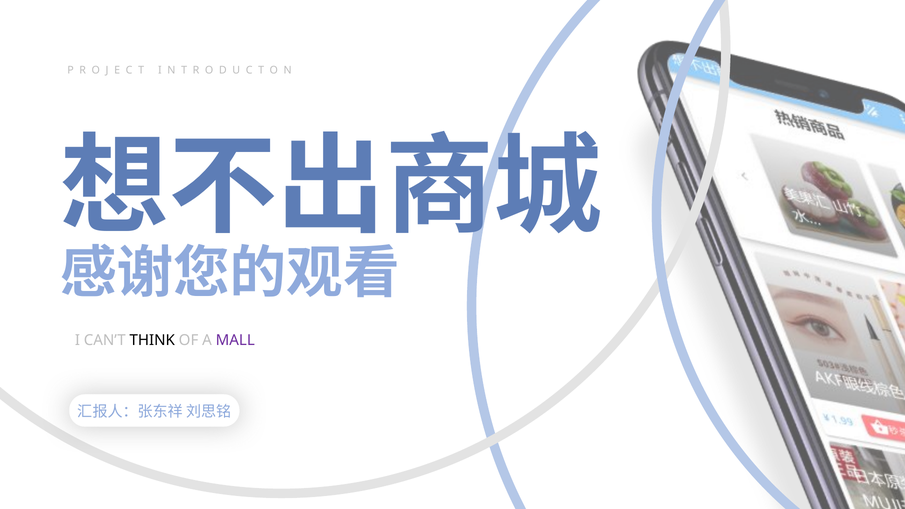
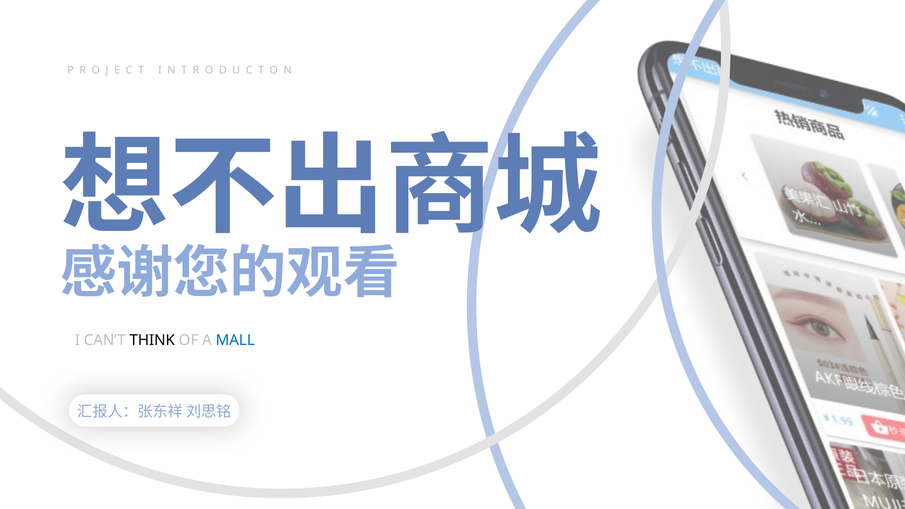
MALL colour: purple -> blue
